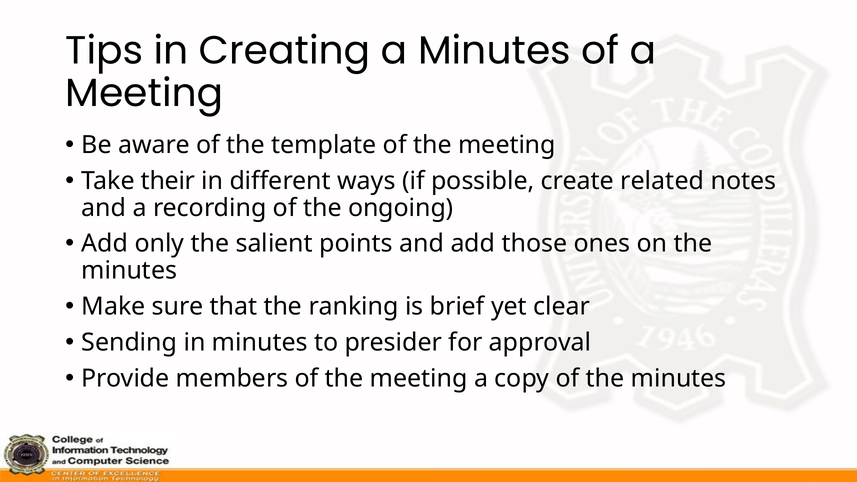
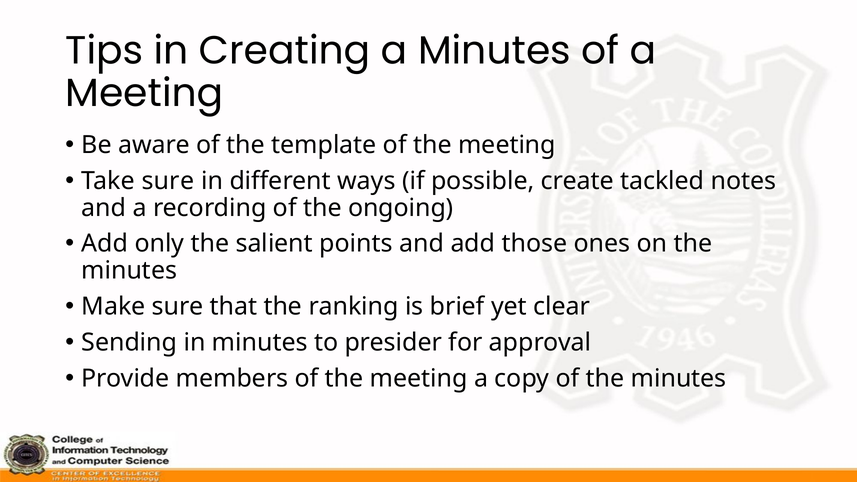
Take their: their -> sure
related: related -> tackled
